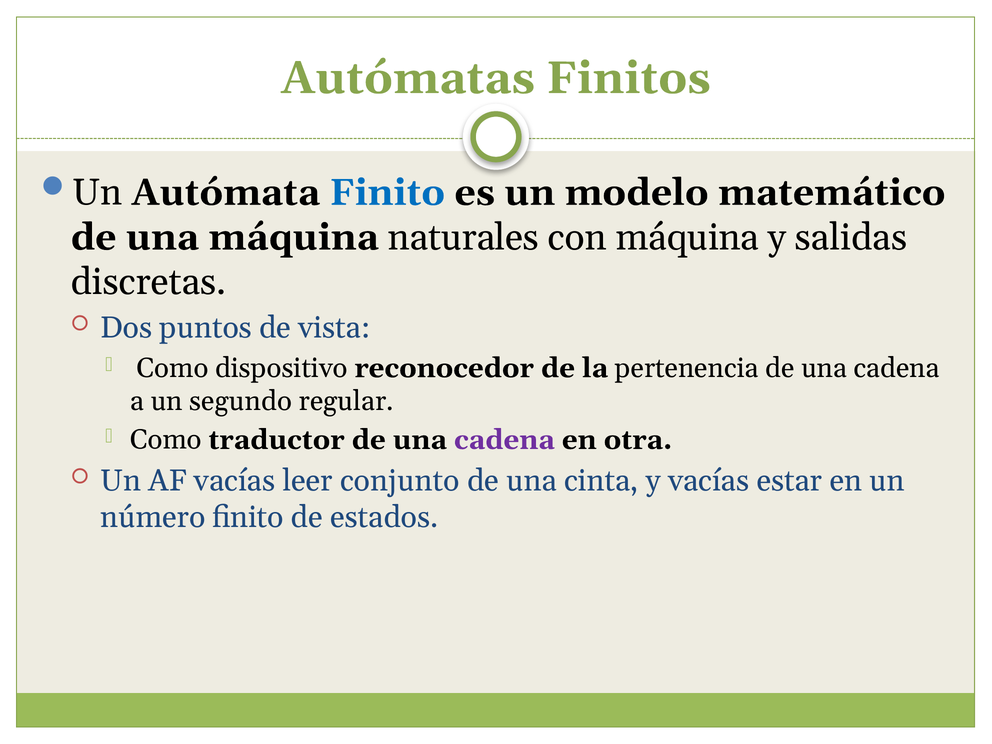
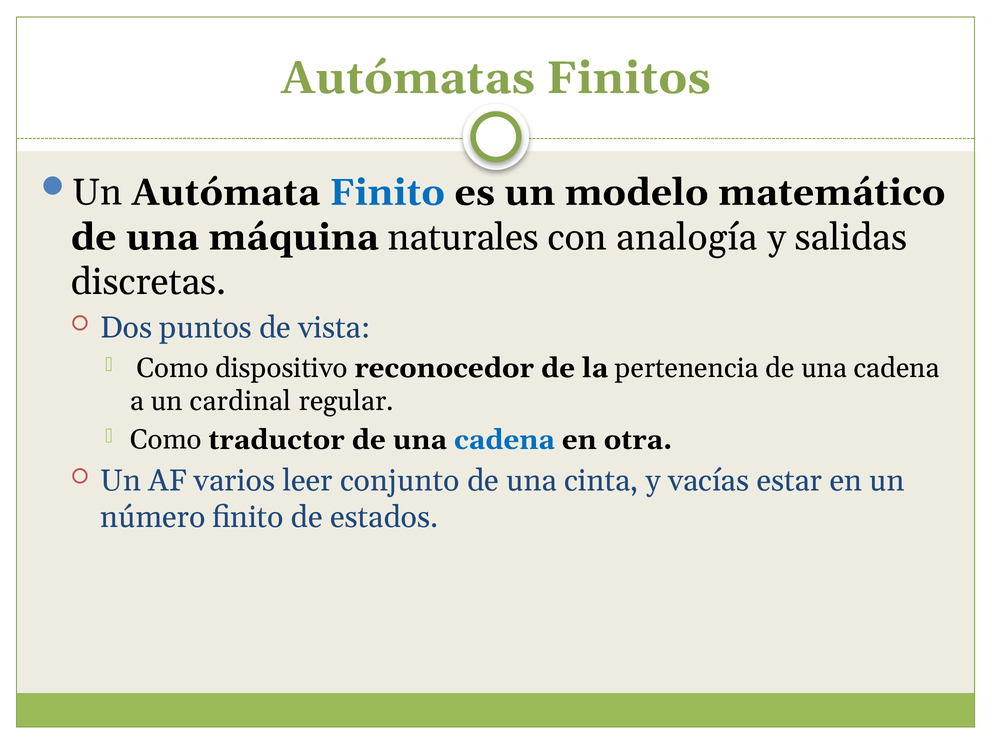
con máquina: máquina -> analogía
segundo: segundo -> cardinal
cadena at (504, 440) colour: purple -> blue
AF vacías: vacías -> varios
